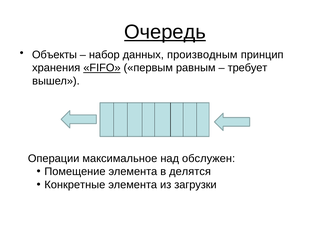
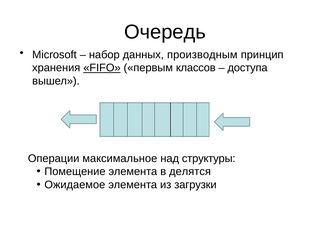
Очередь underline: present -> none
Объекты: Объекты -> Microsoft
равным: равным -> классов
требует: требует -> доступа
обслужен: обслужен -> структуры
Конкретные: Конкретные -> Ожидаемое
